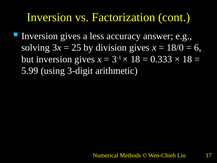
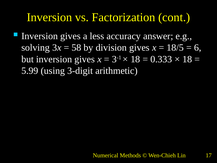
25: 25 -> 58
18/0: 18/0 -> 18/5
